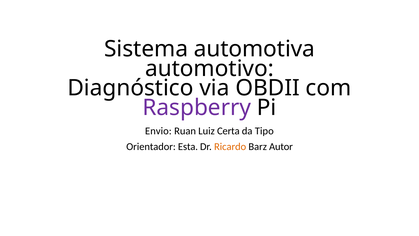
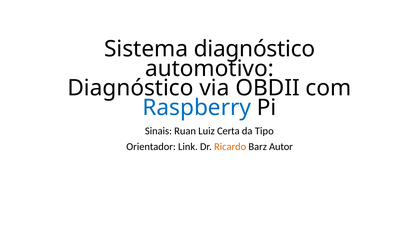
Sistema automotiva: automotiva -> diagnóstico
Raspberry colour: purple -> blue
Envio: Envio -> Sinais
Esta: Esta -> Link
